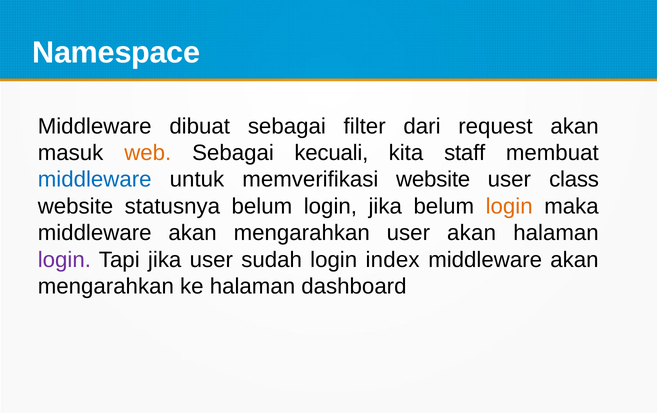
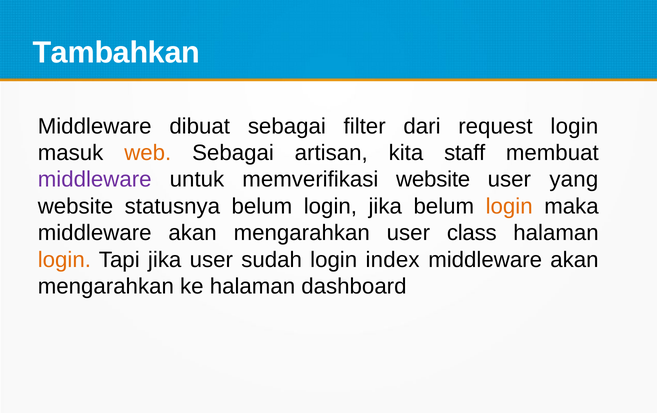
Namespace: Namespace -> Tambahkan
request akan: akan -> login
kecuali: kecuali -> artisan
middleware at (95, 180) colour: blue -> purple
class: class -> yang
user akan: akan -> class
login at (64, 260) colour: purple -> orange
